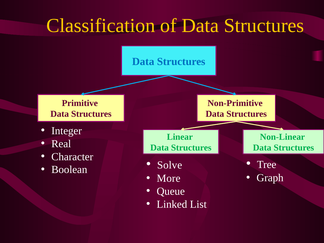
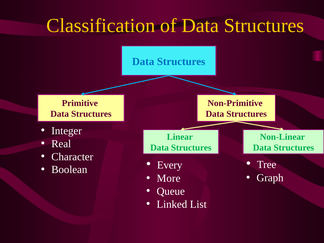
Solve: Solve -> Every
